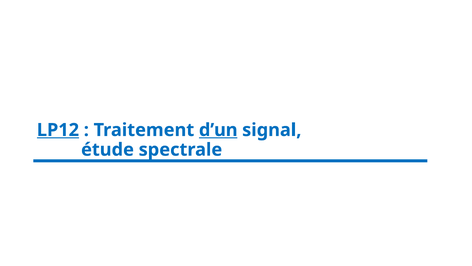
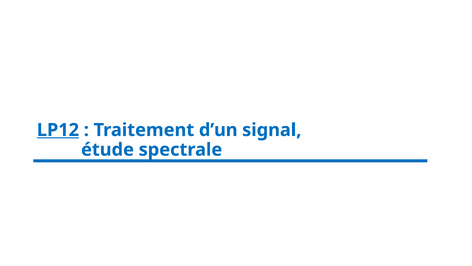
d’un underline: present -> none
